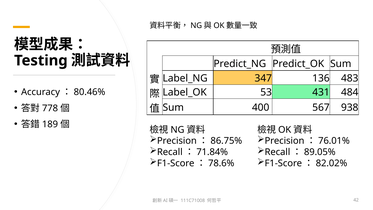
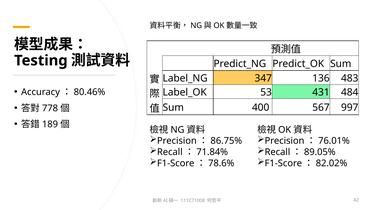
938: 938 -> 997
